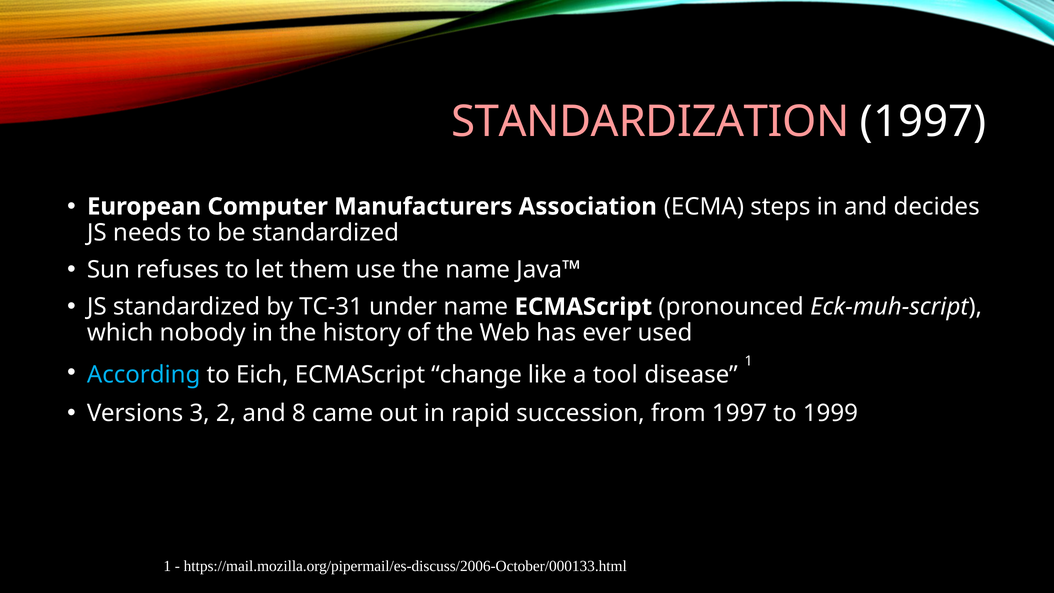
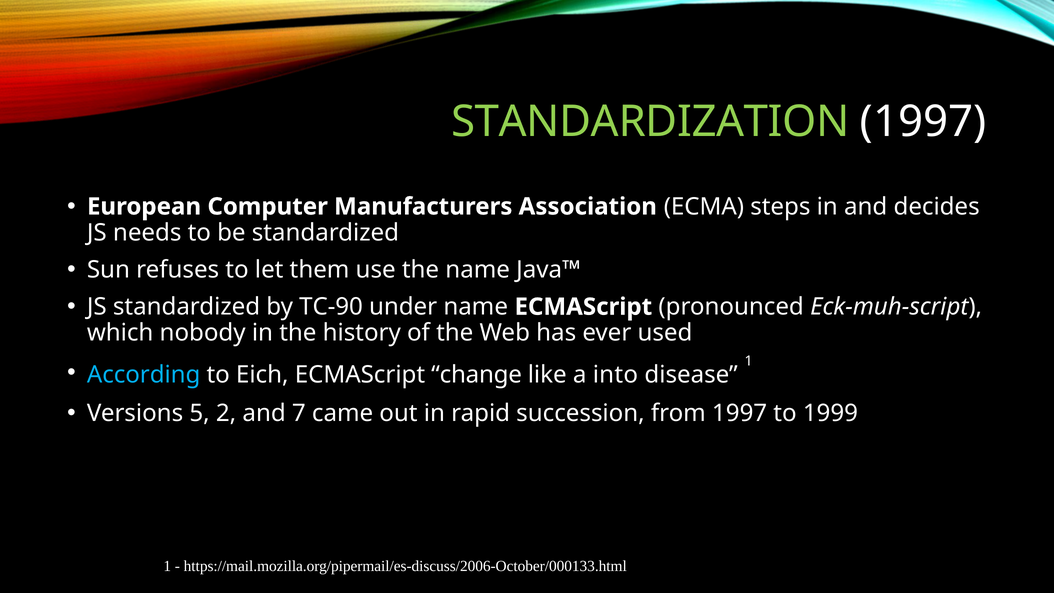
STANDARDIZATION colour: pink -> light green
TC-31: TC-31 -> TC-90
tool: tool -> into
3: 3 -> 5
8: 8 -> 7
